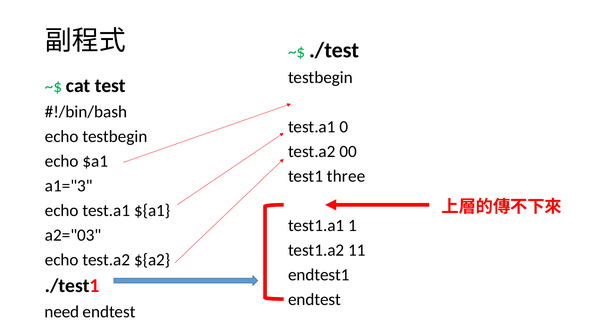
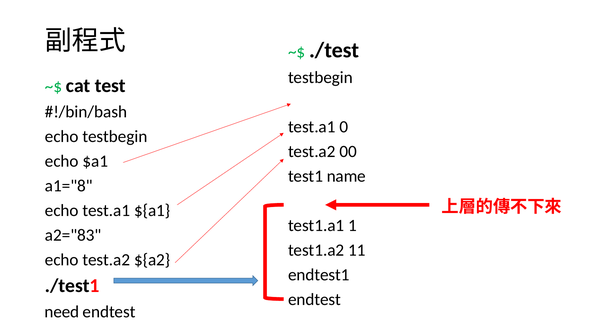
three: three -> name
a1="3: a1="3 -> a1="8
a2="03: a2="03 -> a2="83
